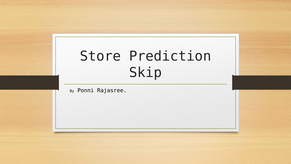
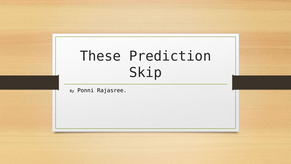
Store: Store -> These
